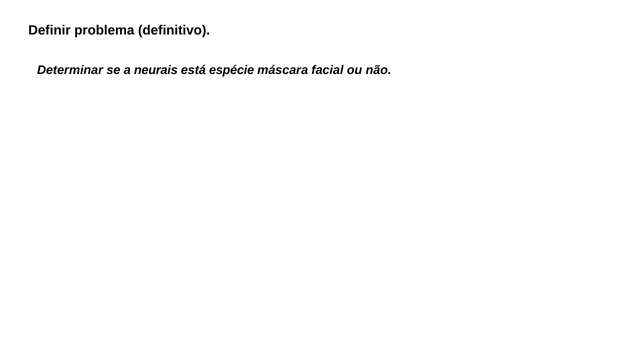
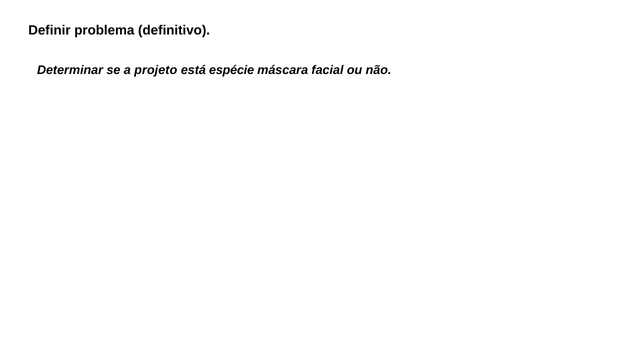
neurais: neurais -> projeto
